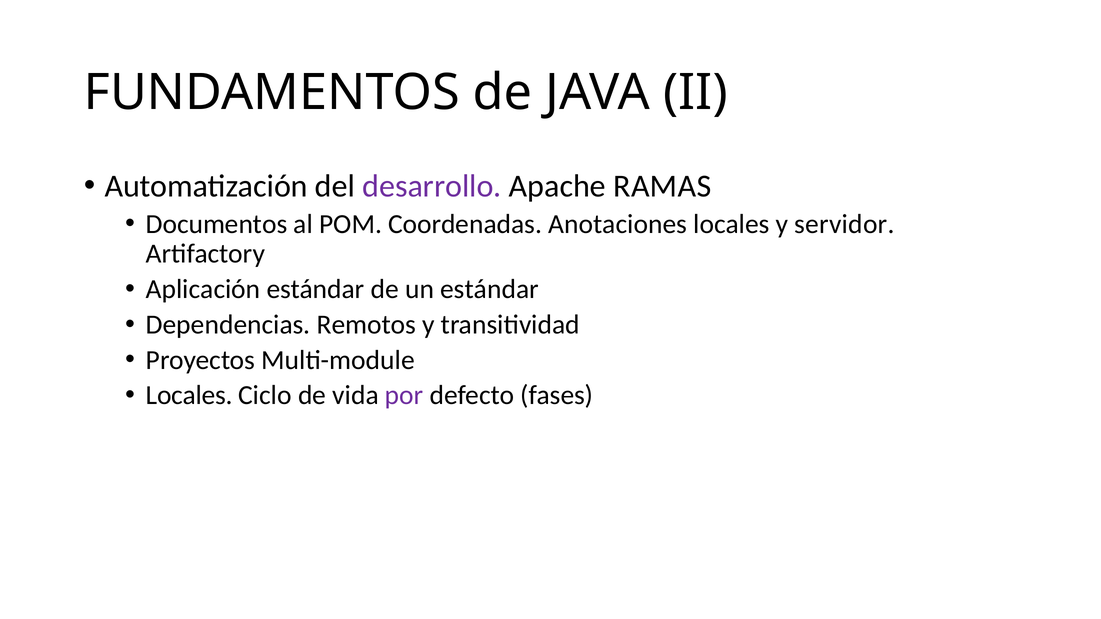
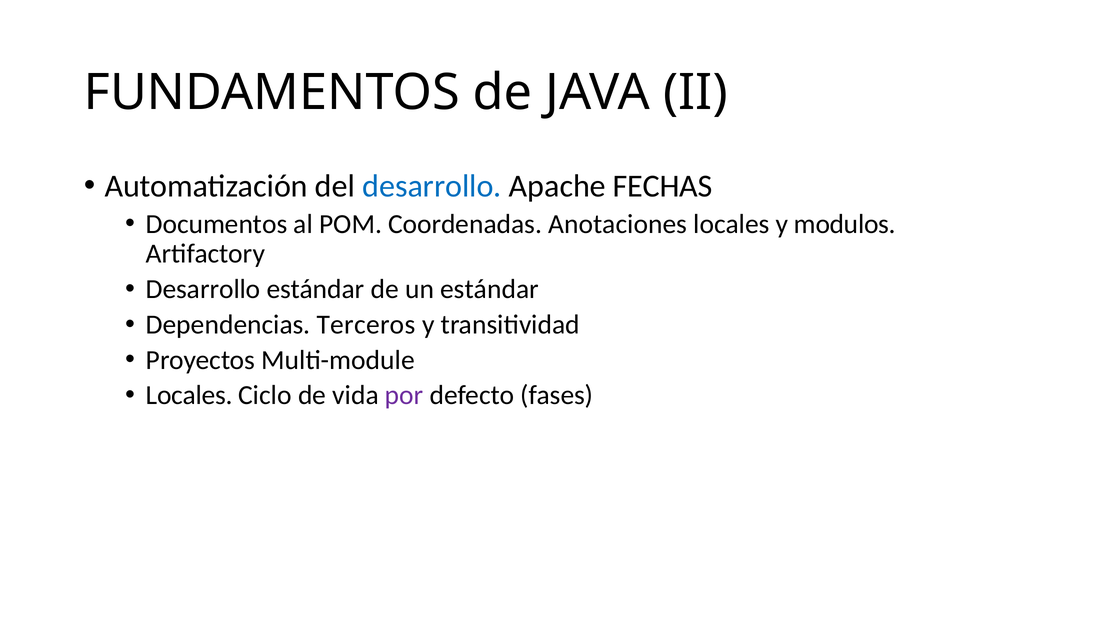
desarrollo at (432, 186) colour: purple -> blue
RAMAS: RAMAS -> FECHAS
servidor: servidor -> modulos
Aplicación at (203, 289): Aplicación -> Desarrollo
Remotos: Remotos -> Terceros
